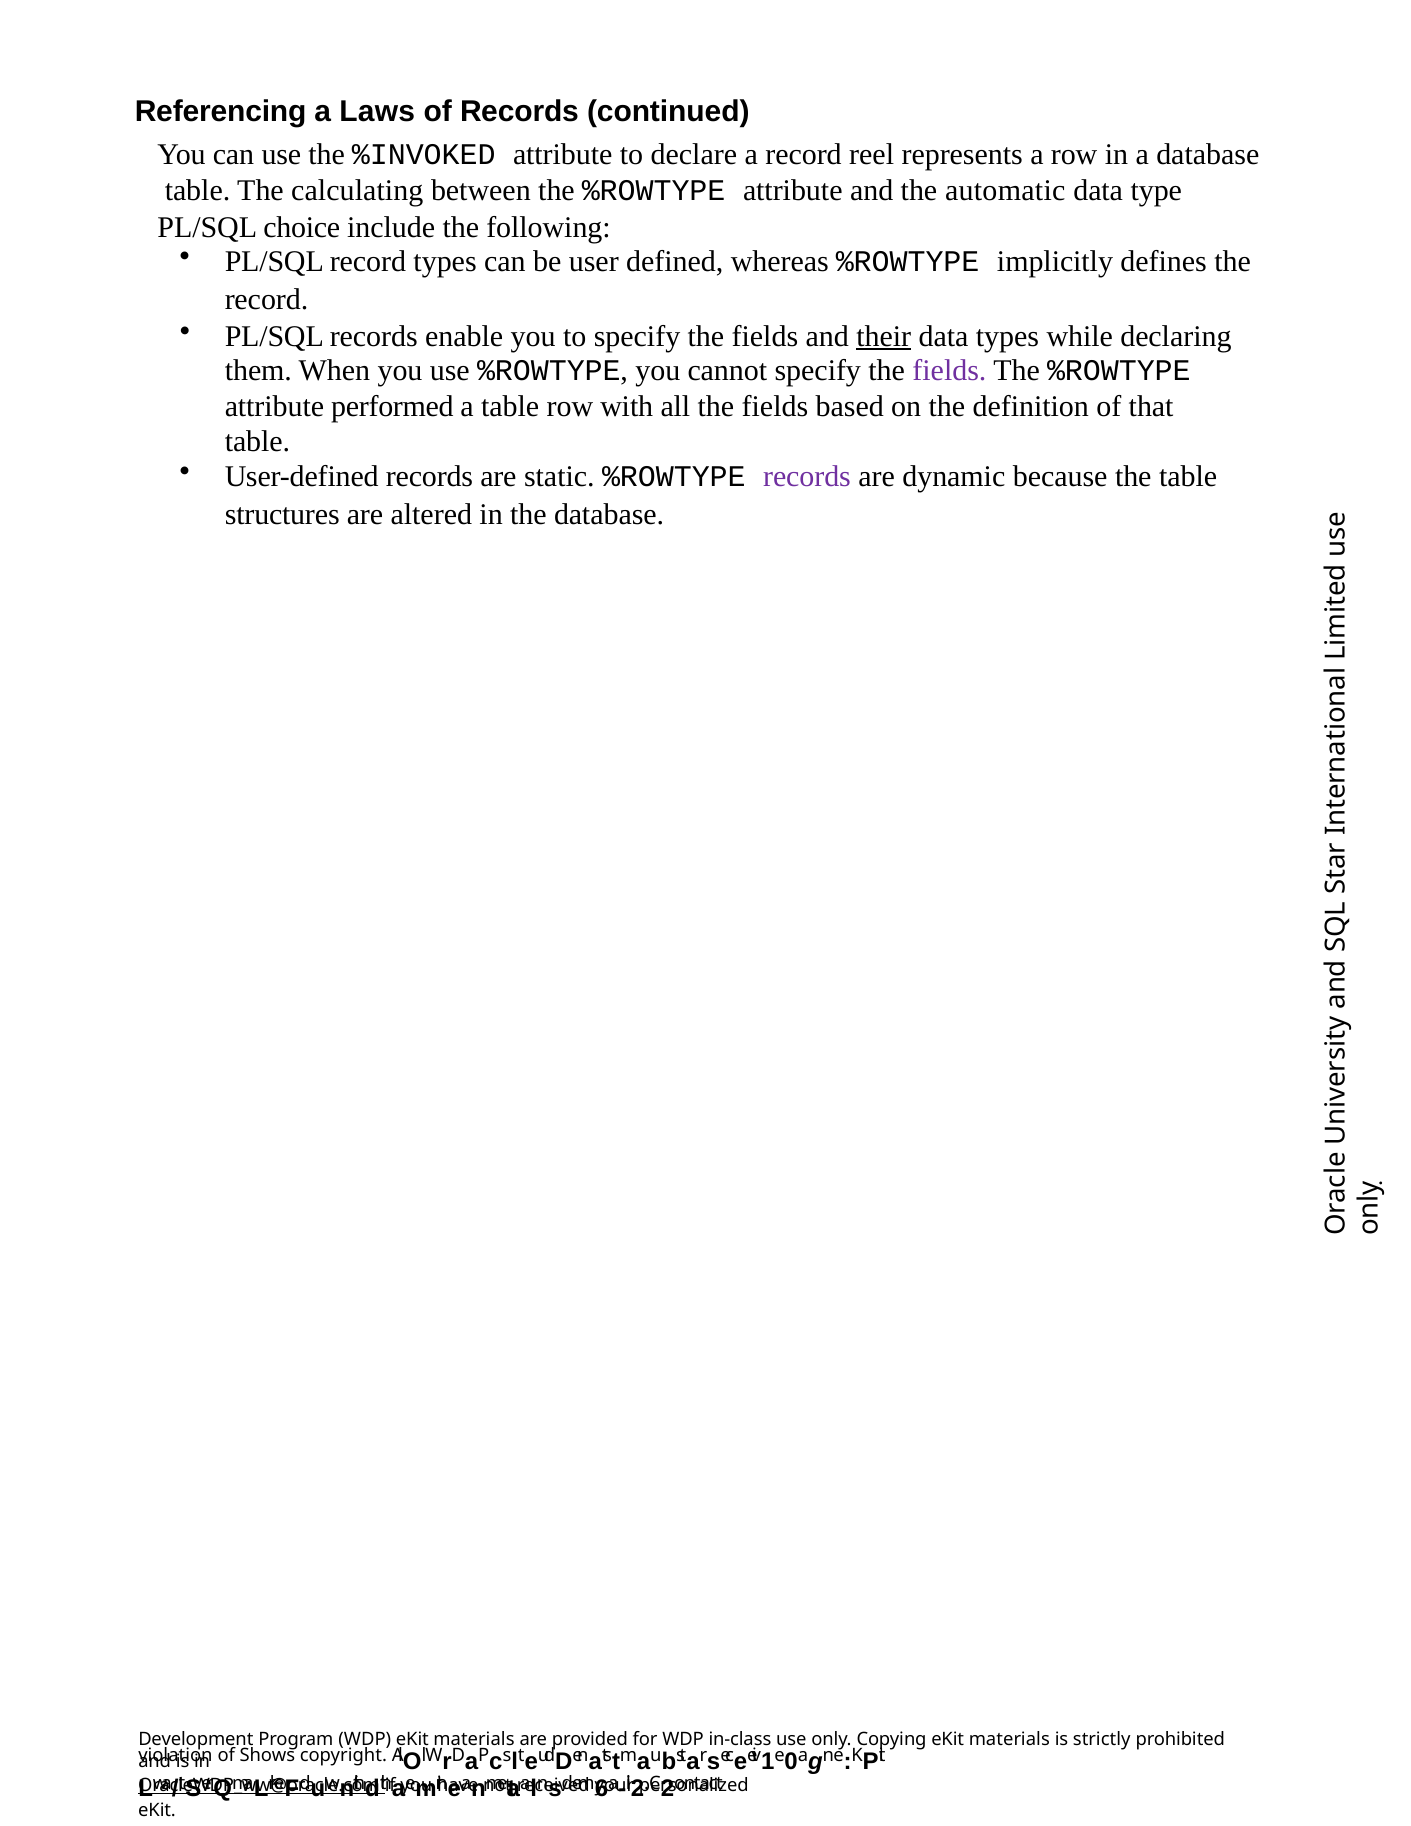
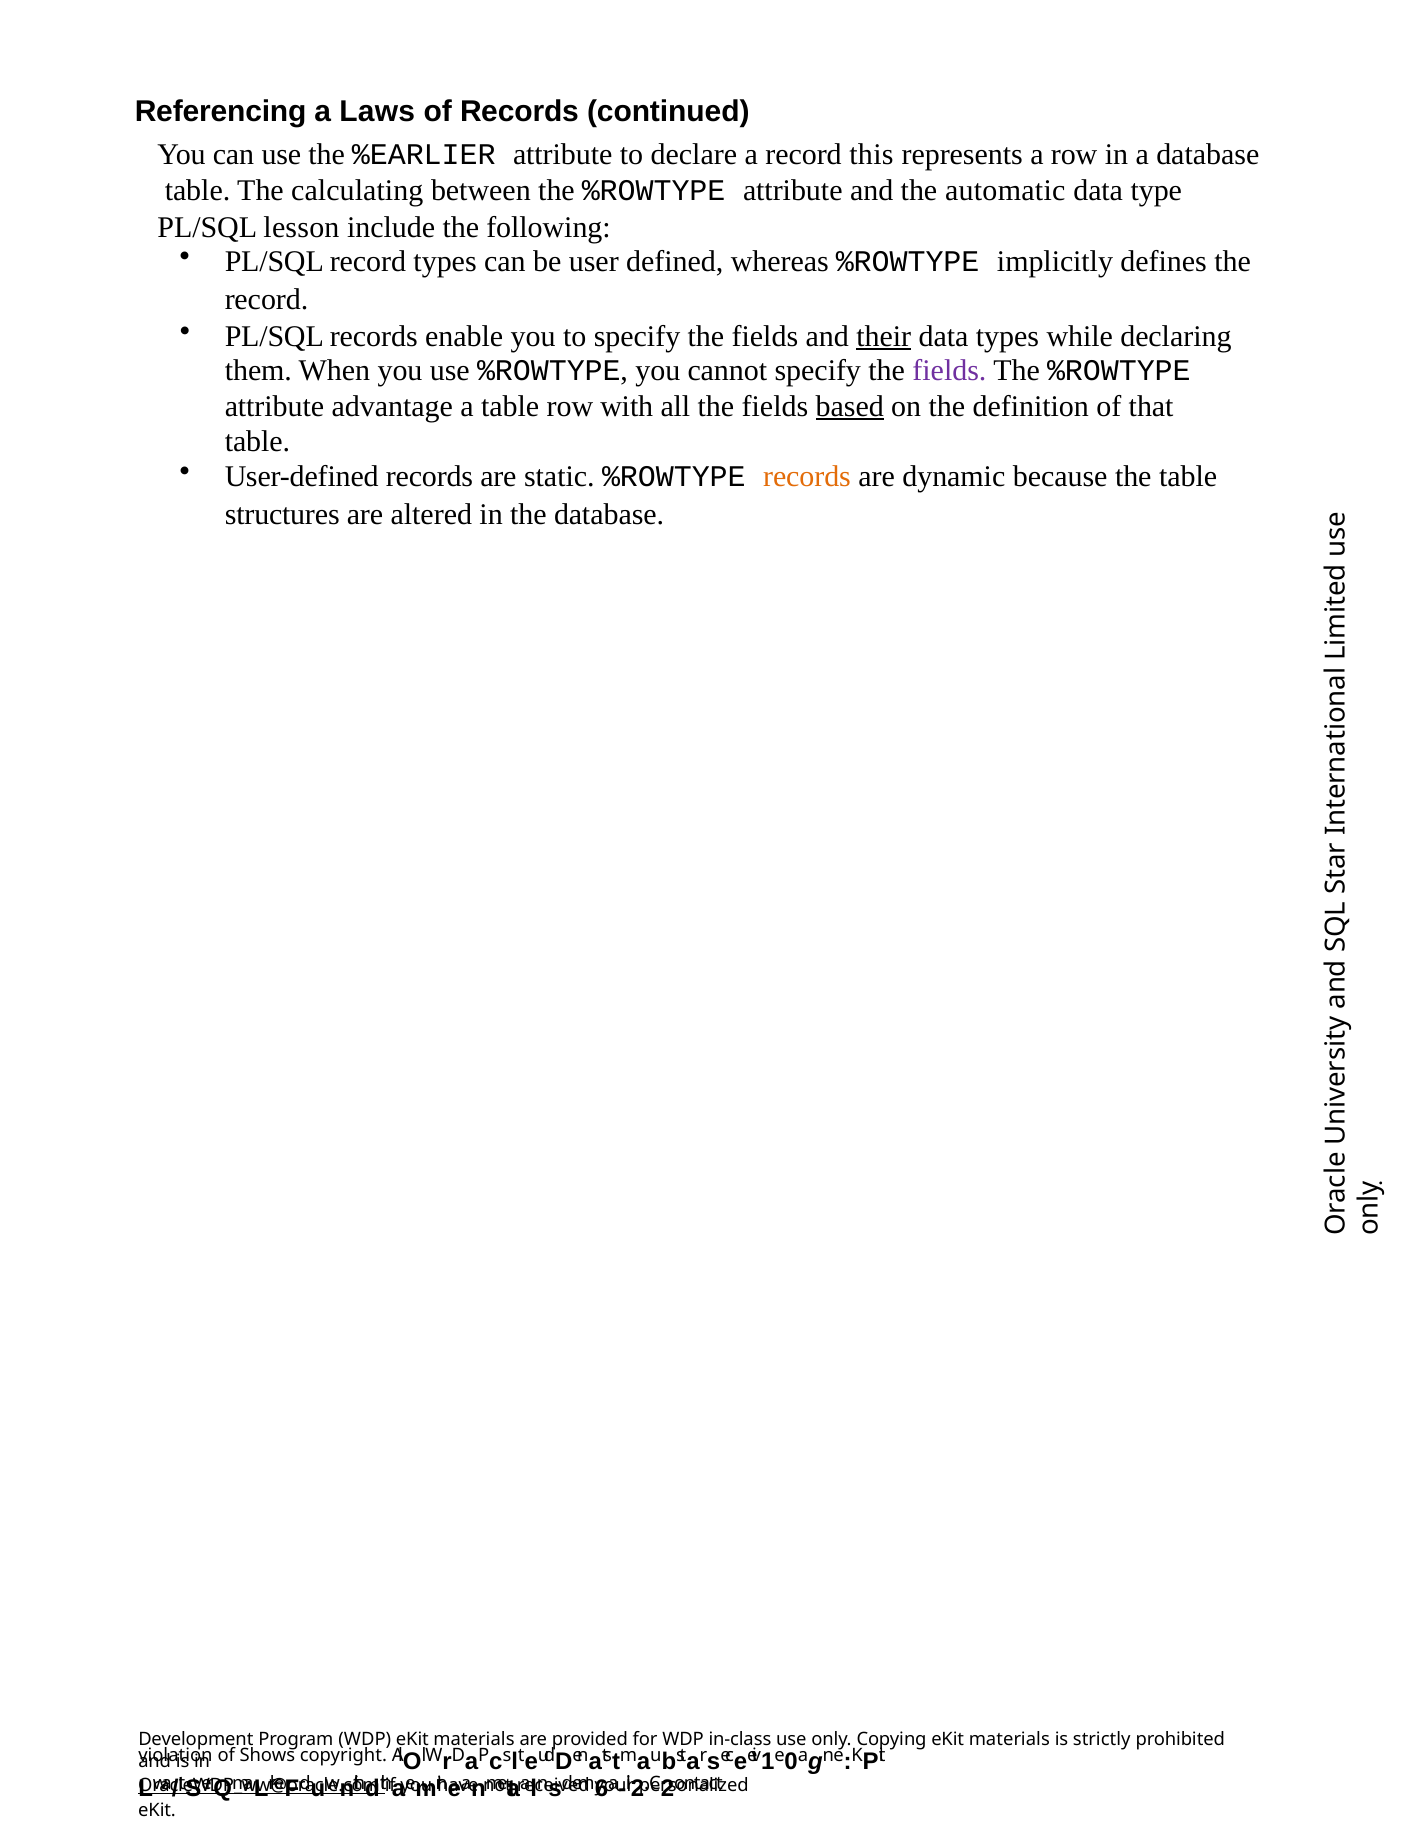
%INVOKED: %INVOKED -> %EARLIER
reel: reel -> this
choice: choice -> lesson
performed: performed -> advantage
based underline: none -> present
records at (807, 476) colour: purple -> orange
